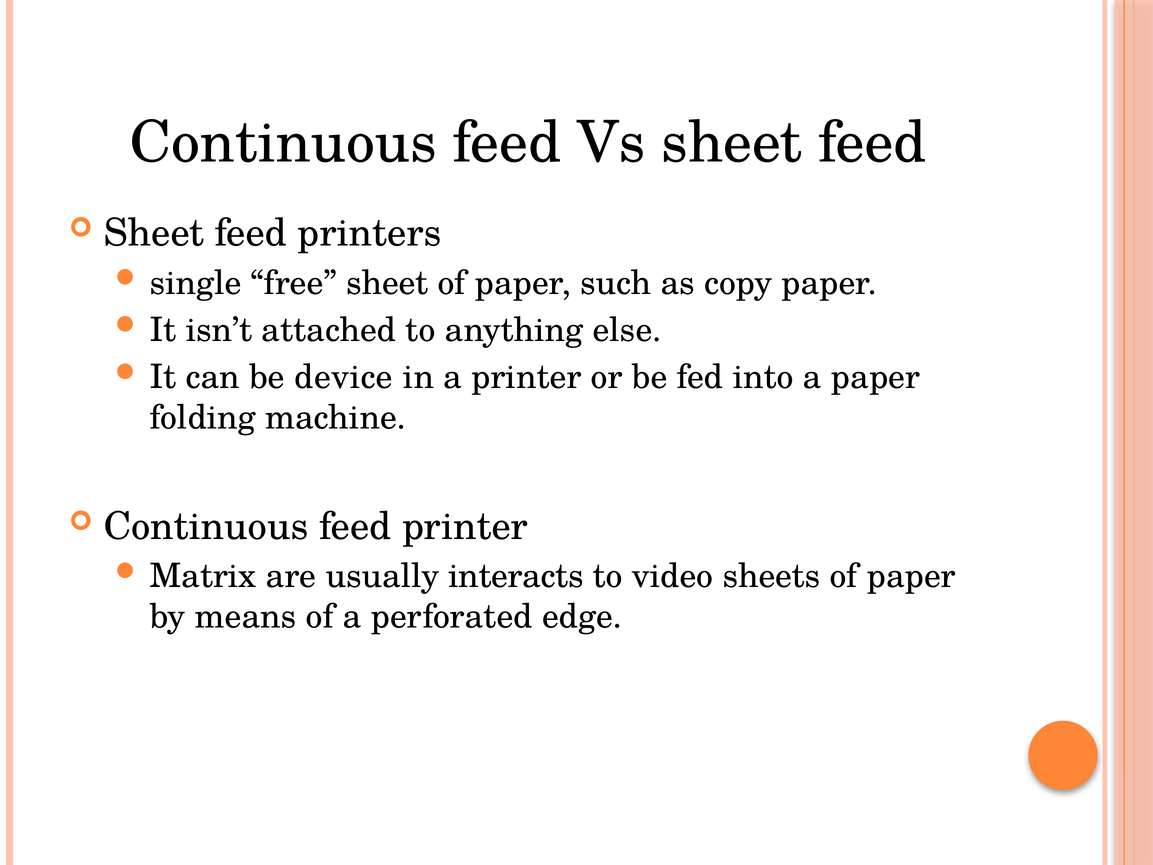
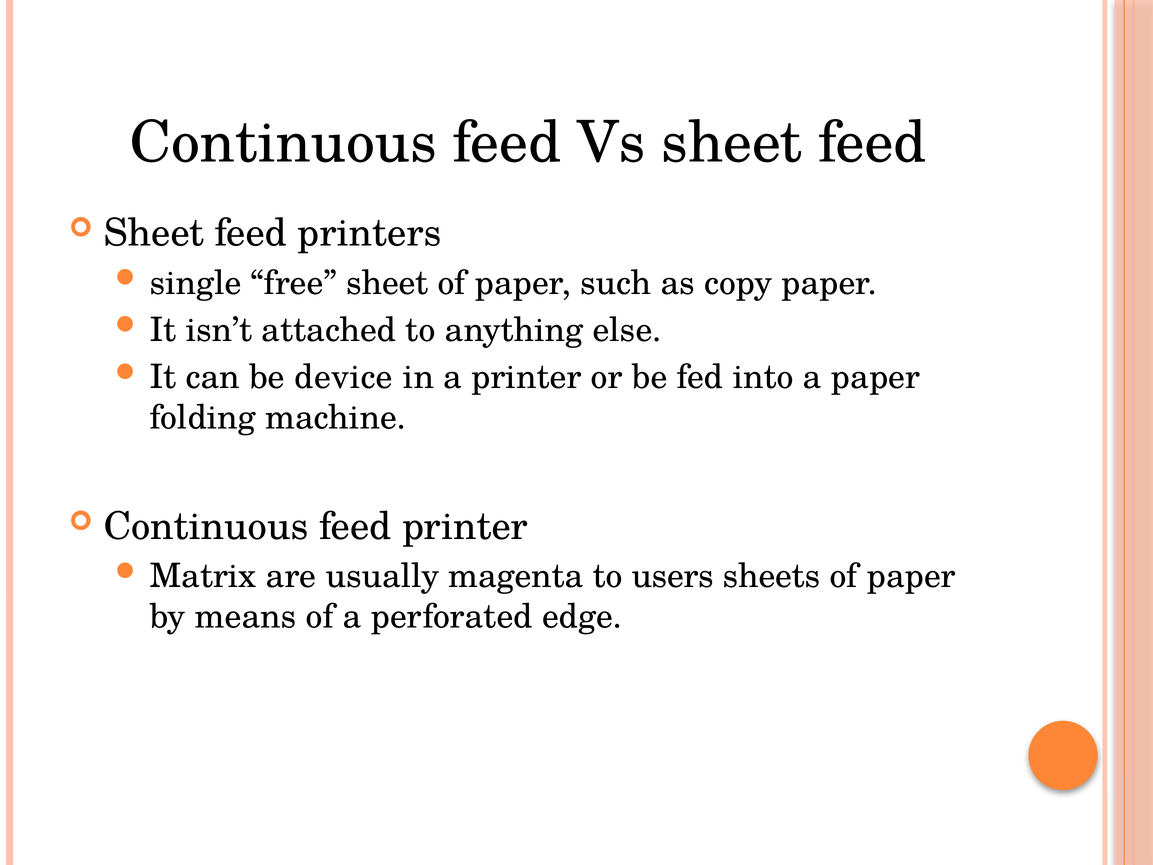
interacts: interacts -> magenta
video: video -> users
